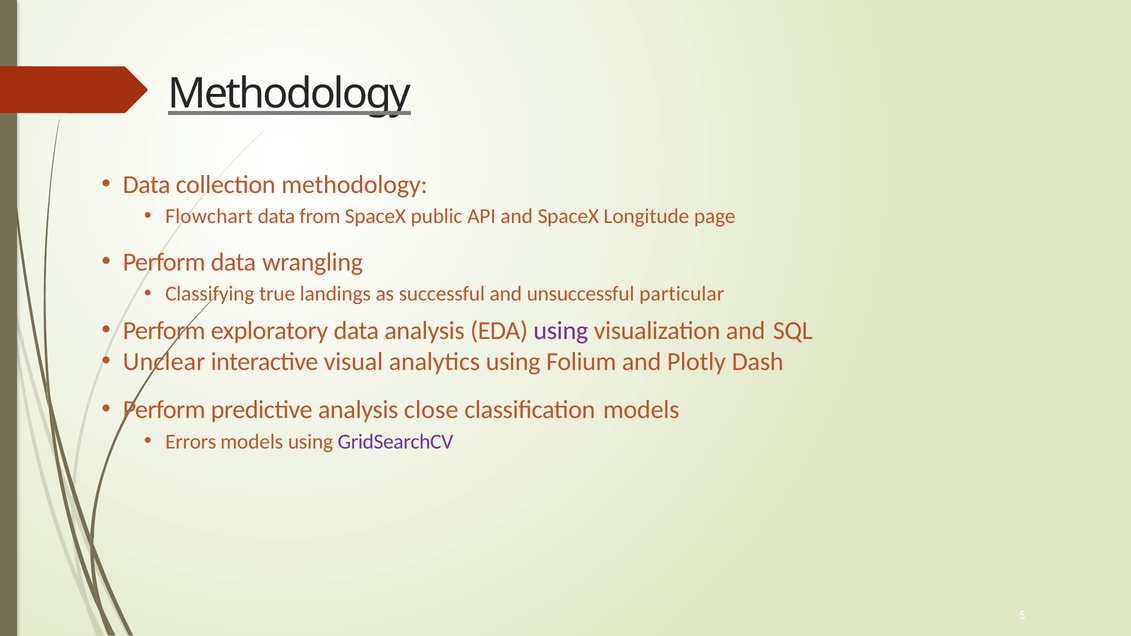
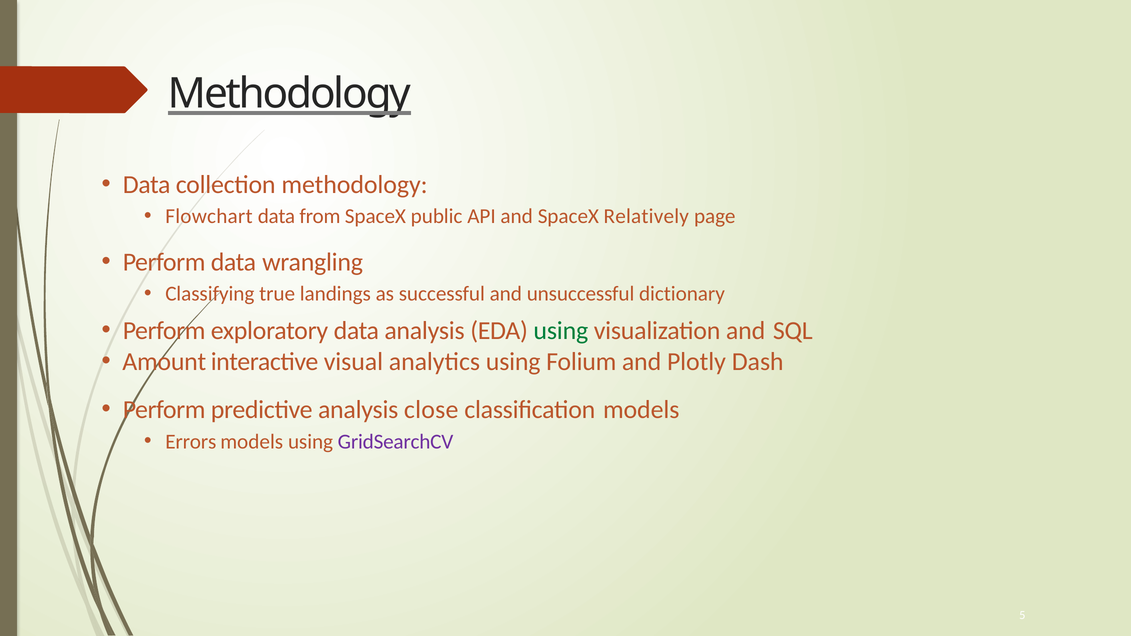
Longitude: Longitude -> Relatively
particular: particular -> dictionary
using at (561, 331) colour: purple -> green
Unclear: Unclear -> Amount
